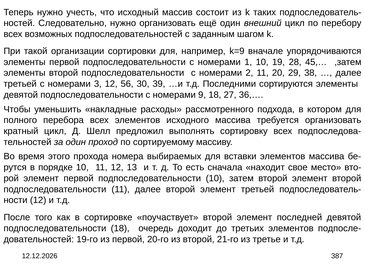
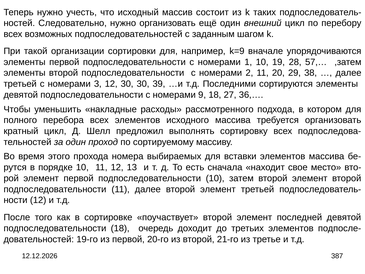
45,…: 45,… -> 57,…
12 56: 56 -> 30
